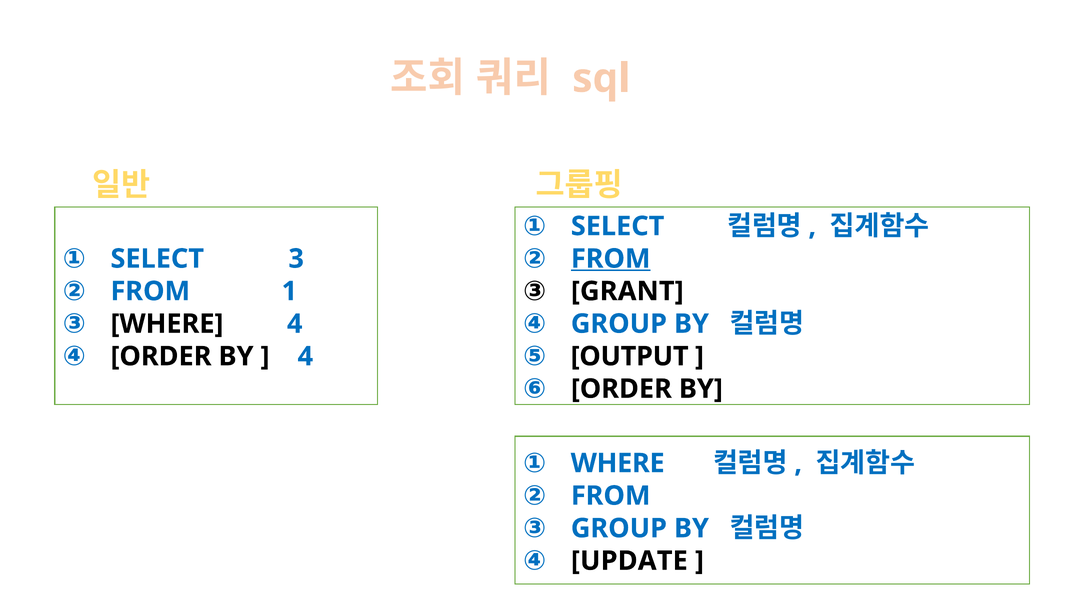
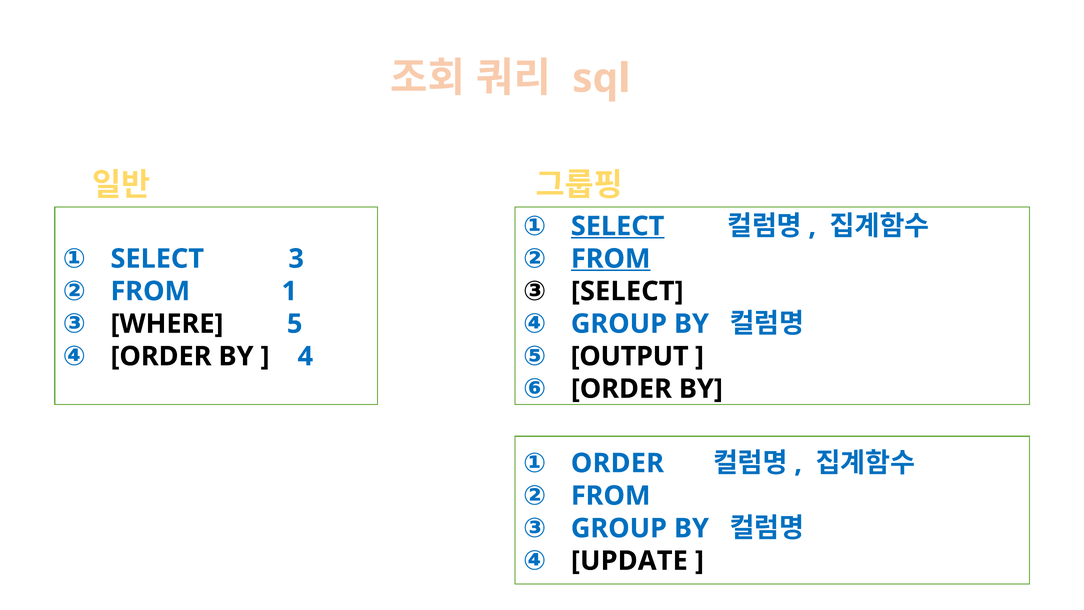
SELECT at (618, 226) underline: none -> present
GRANT at (627, 291): GRANT -> SELECT
WHERE 4: 4 -> 5
WHERE at (618, 463): WHERE -> ORDER
